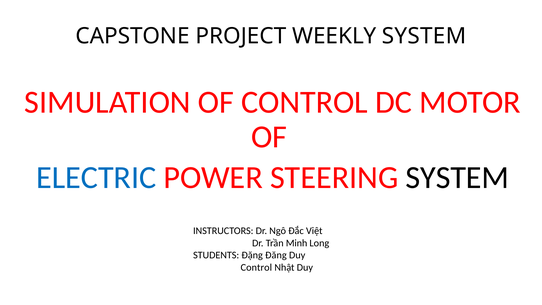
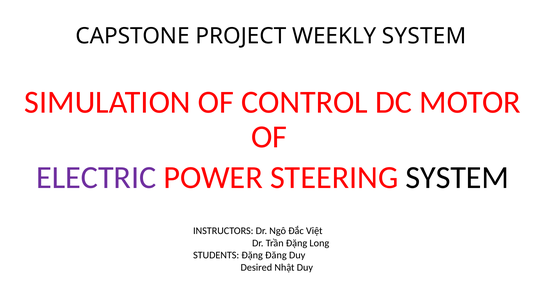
ELECTRIC colour: blue -> purple
Trần Minh: Minh -> Đặng
Control at (256, 267): Control -> Desired
